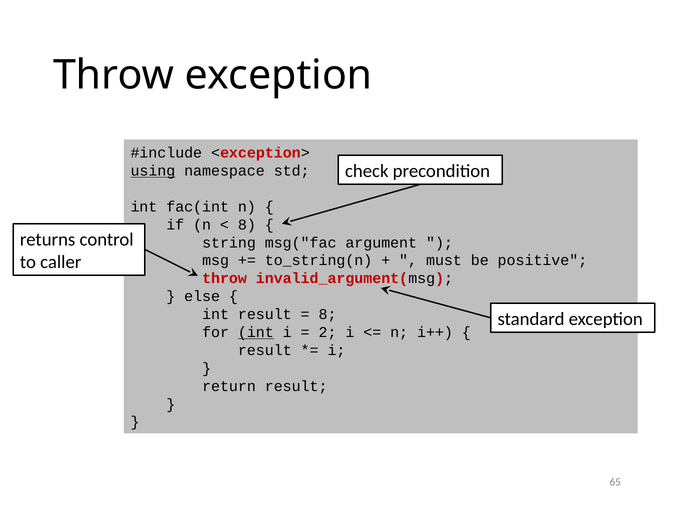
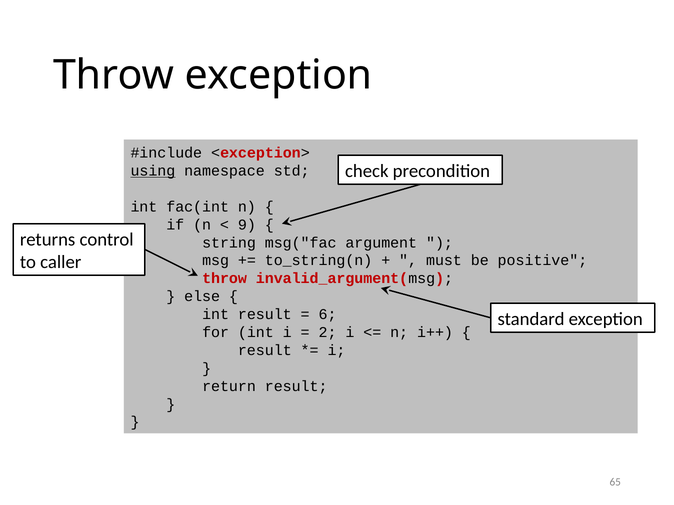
8 at (247, 225): 8 -> 9
8 at (328, 315): 8 -> 6
int at (256, 333) underline: present -> none
